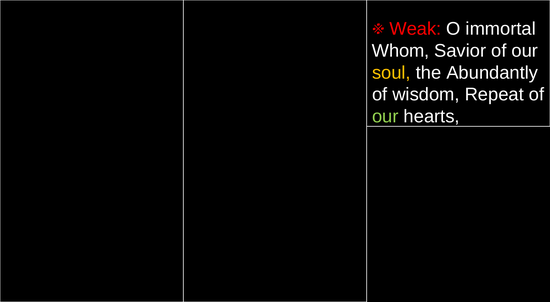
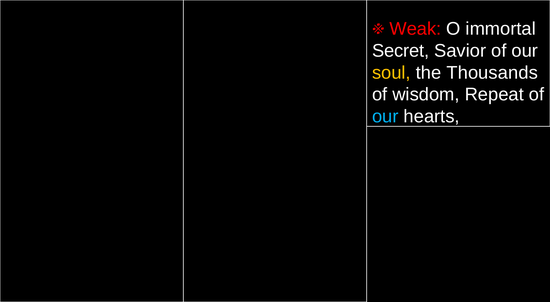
Whom: Whom -> Secret
Abundantly: Abundantly -> Thousands
our at (385, 117) colour: light green -> light blue
